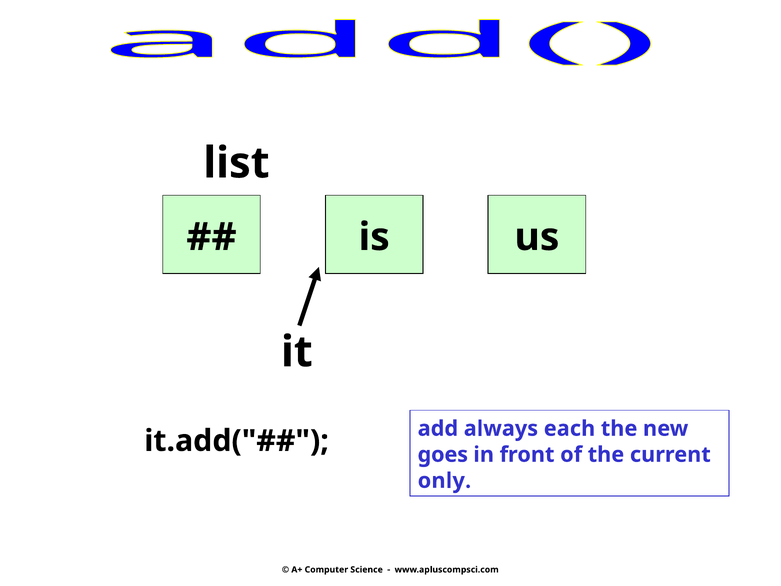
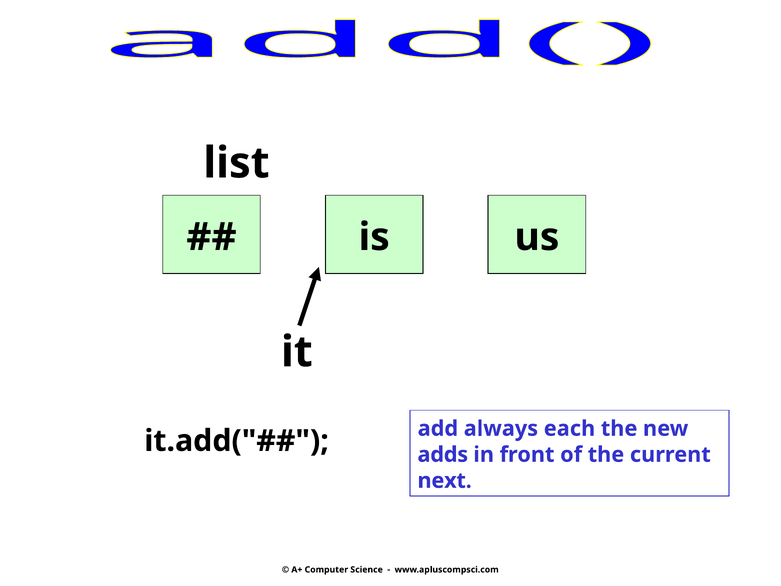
goes: goes -> adds
only: only -> next
